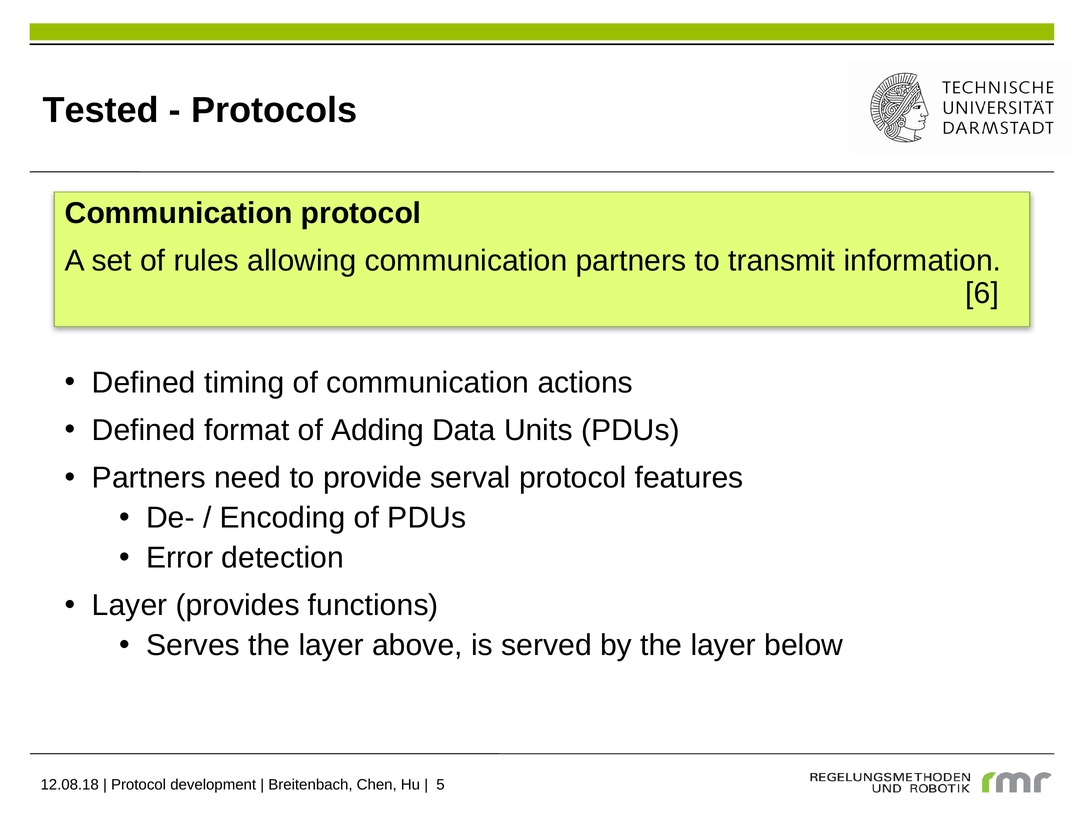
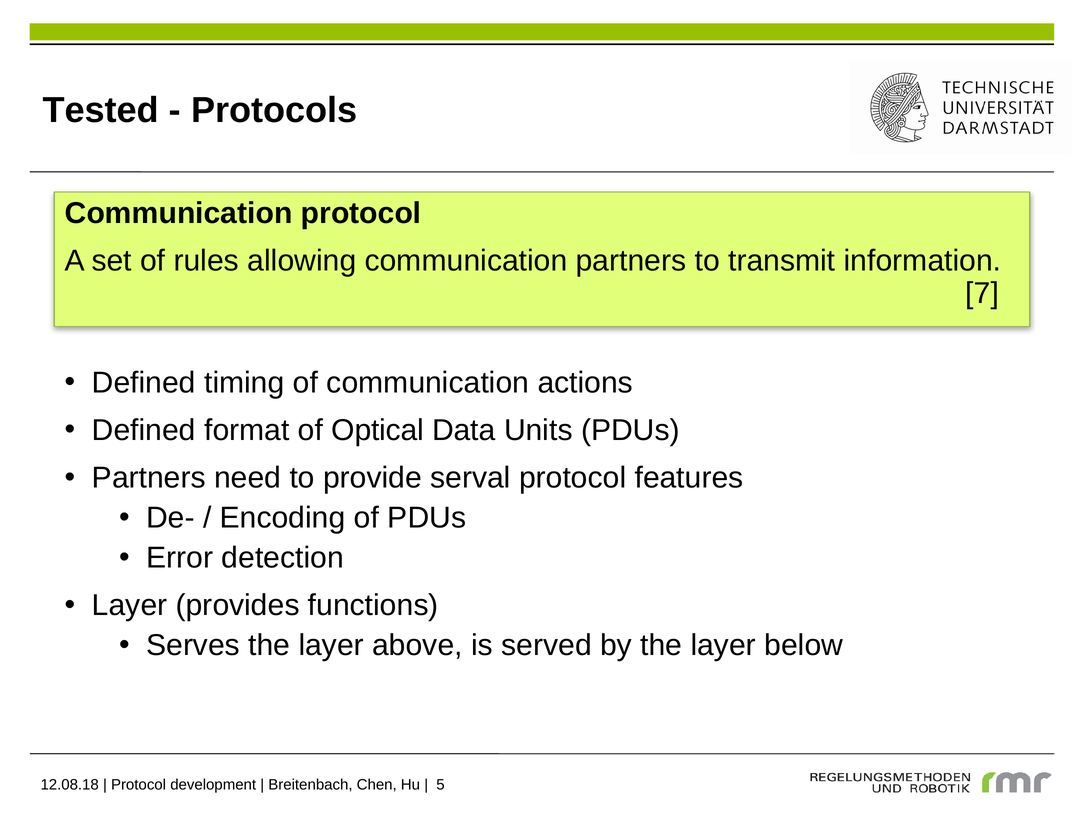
6: 6 -> 7
Adding: Adding -> Optical
